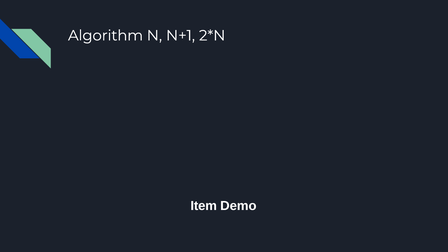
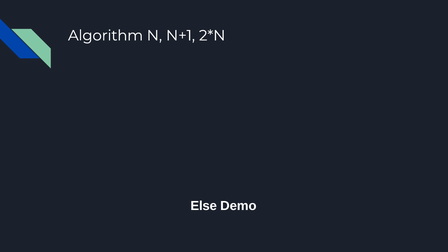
Item: Item -> Else
